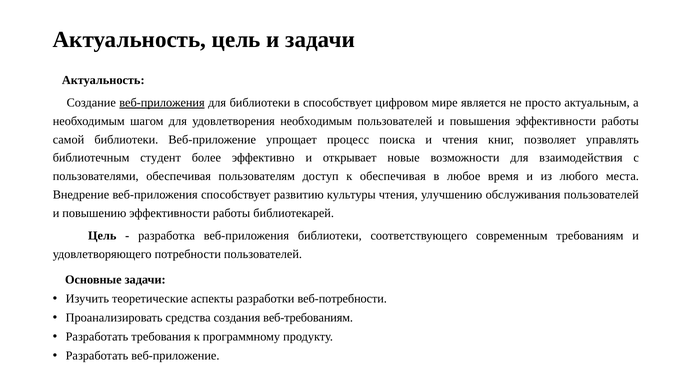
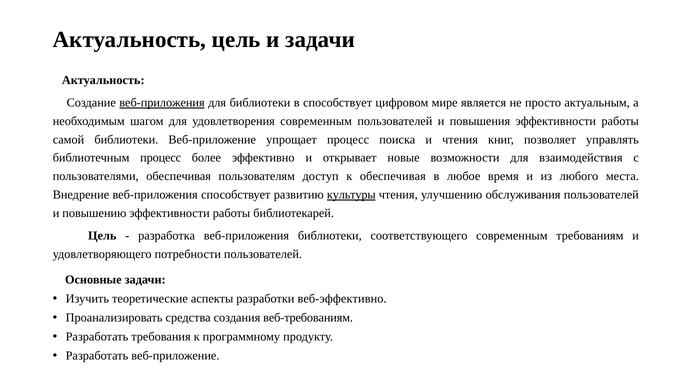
удовлетворения необходимым: необходимым -> современным
библиотечным студент: студент -> процесс
культуры underline: none -> present
веб-потребности: веб-потребности -> веб-эффективно
